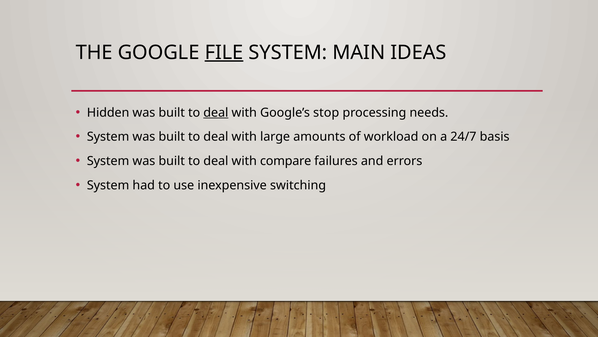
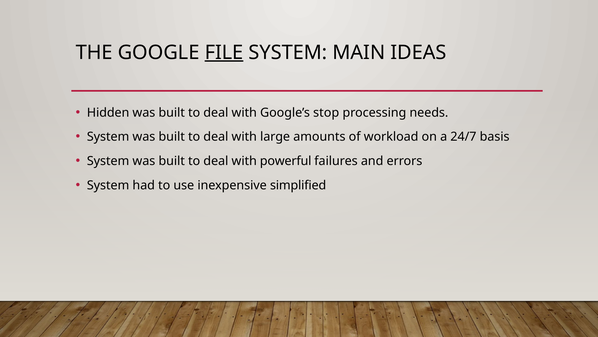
deal at (216, 112) underline: present -> none
compare: compare -> powerful
switching: switching -> simplified
